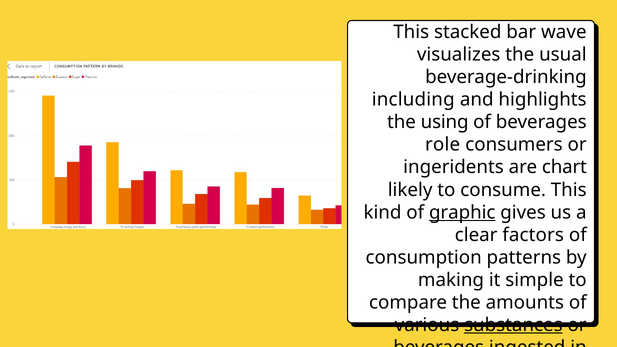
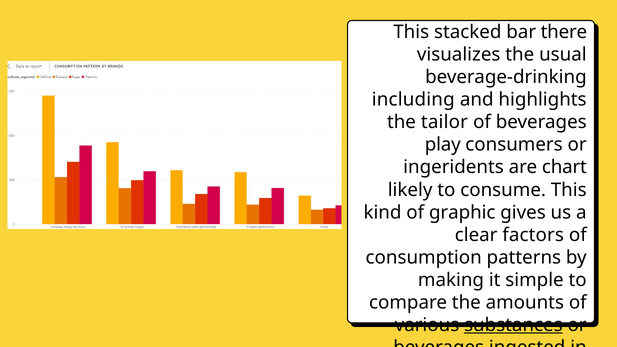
wave: wave -> there
using: using -> tailor
role: role -> play
graphic underline: present -> none
